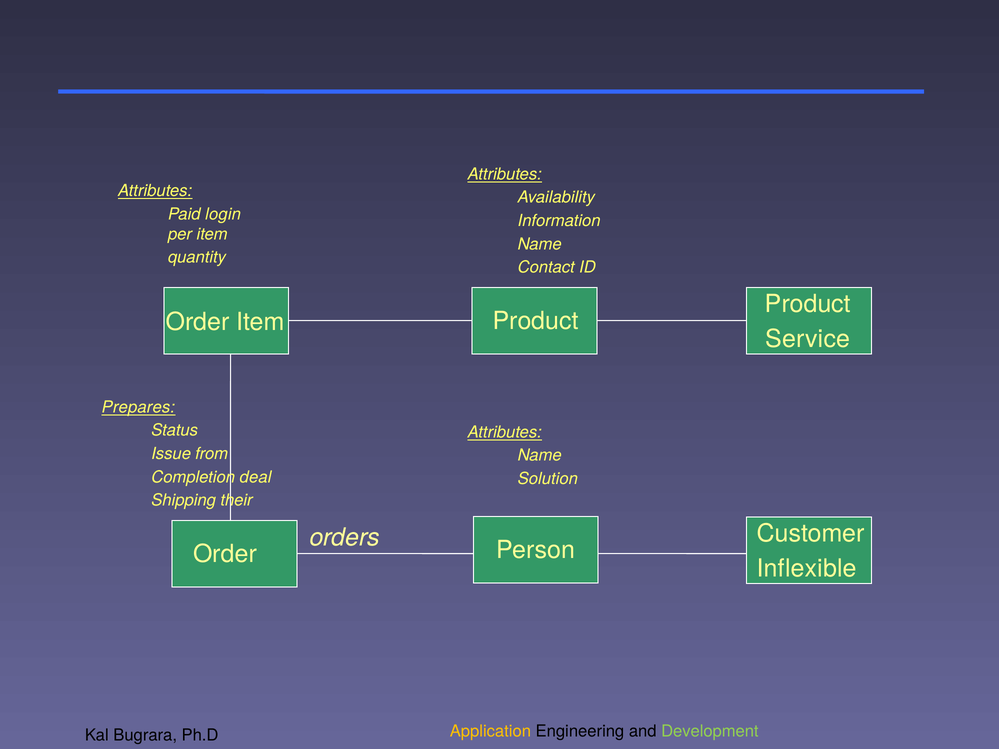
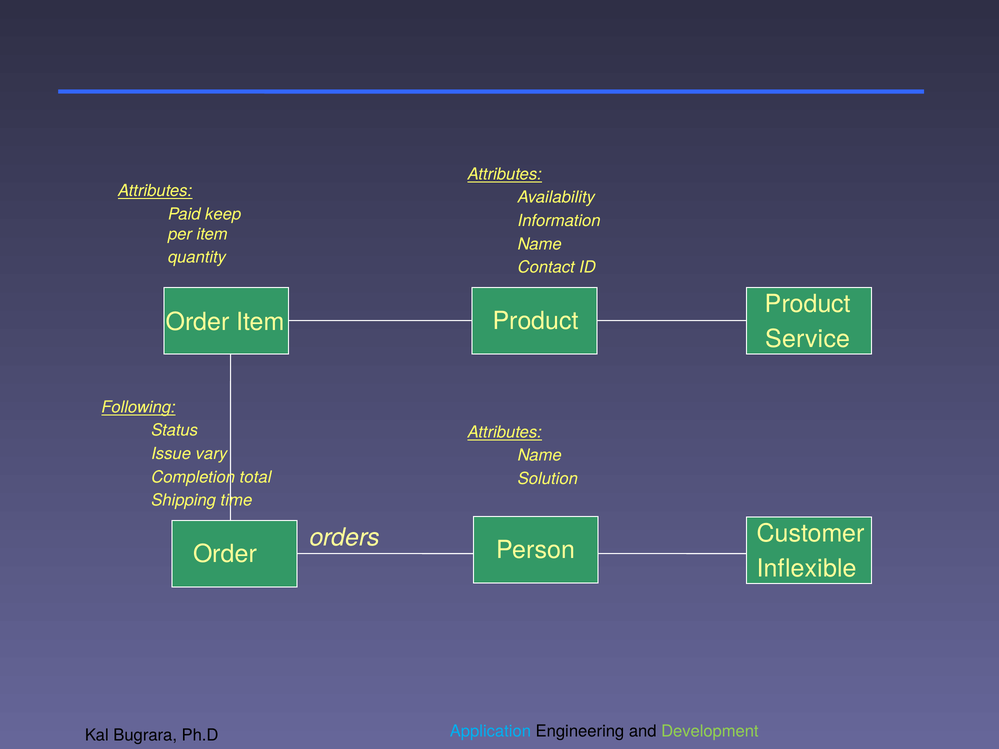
login: login -> keep
Prepares: Prepares -> Following
from: from -> vary
deal: deal -> total
their: their -> time
Application colour: yellow -> light blue
